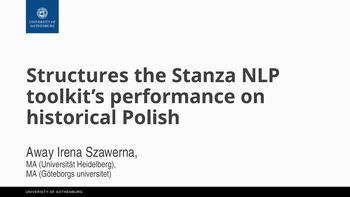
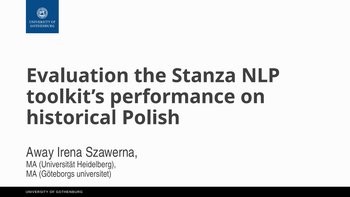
Structures: Structures -> Evaluation
